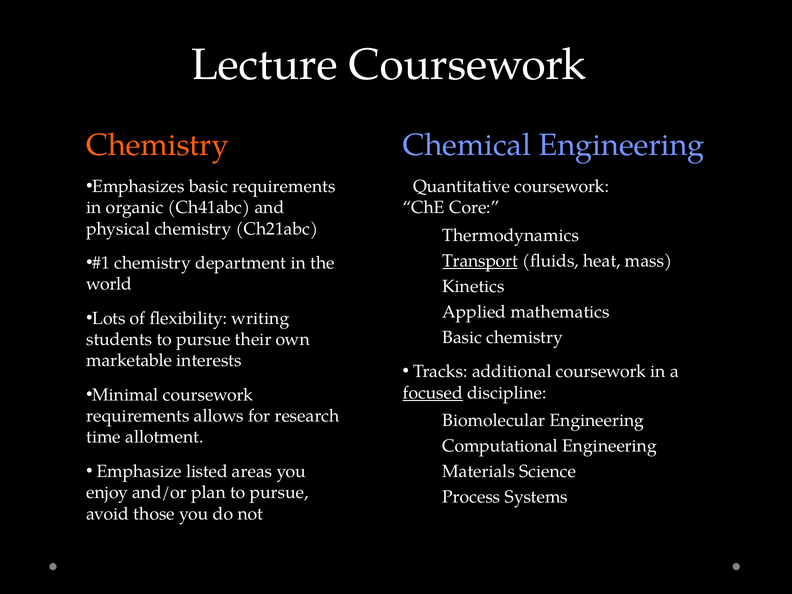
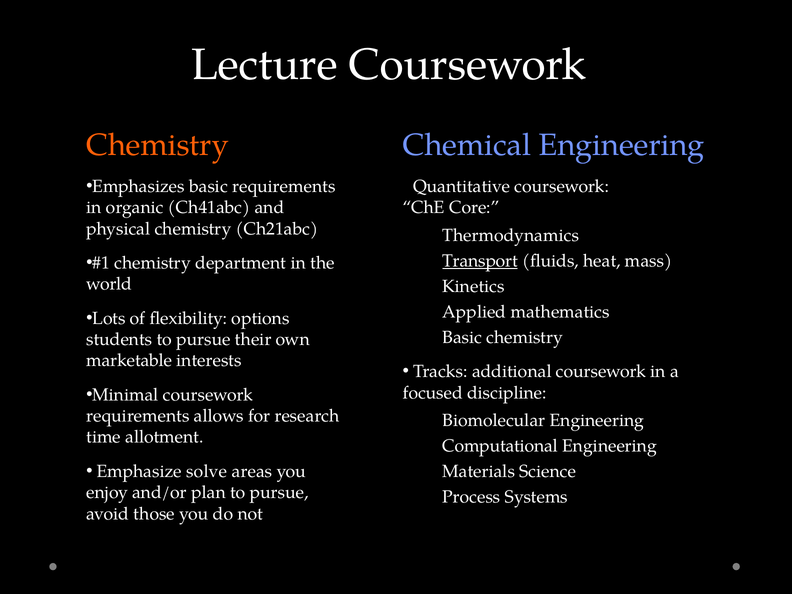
writing: writing -> options
focused underline: present -> none
listed: listed -> solve
